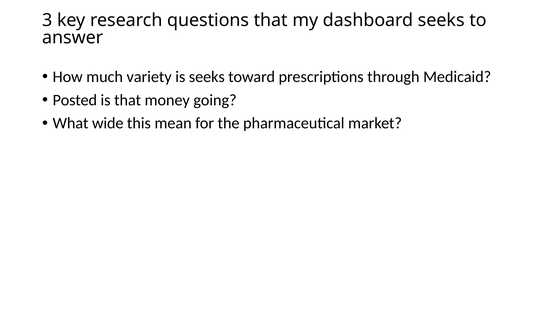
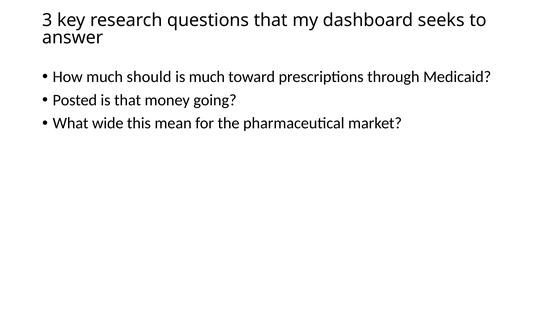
variety: variety -> should
is seeks: seeks -> much
